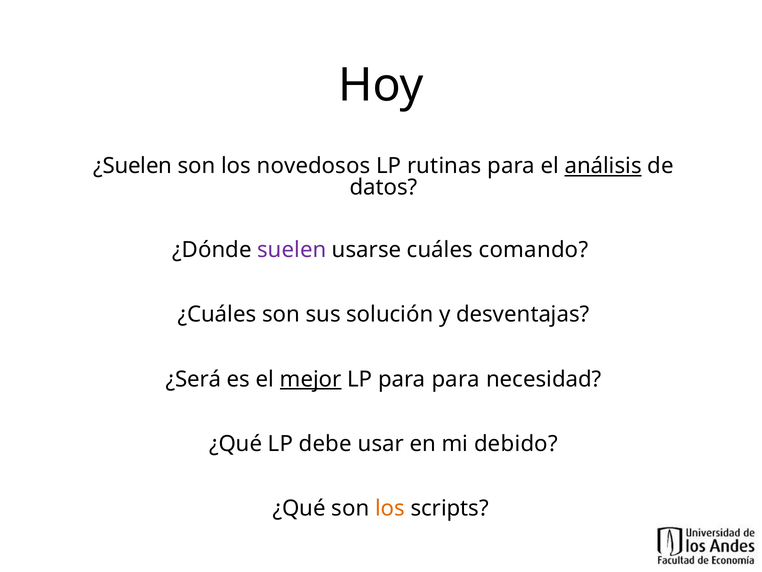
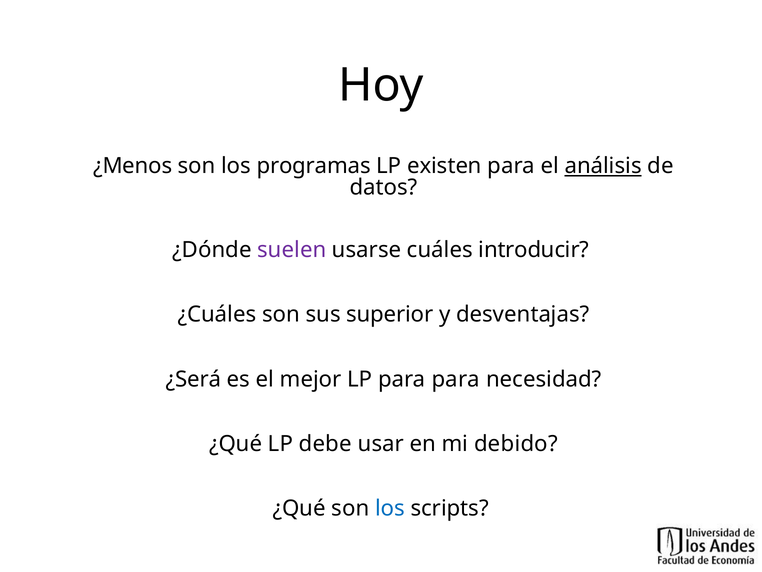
¿Suelen: ¿Suelen -> ¿Menos
novedosos: novedosos -> programas
rutinas: rutinas -> existen
comando: comando -> introducir
solución: solución -> superior
mejor underline: present -> none
los at (390, 508) colour: orange -> blue
